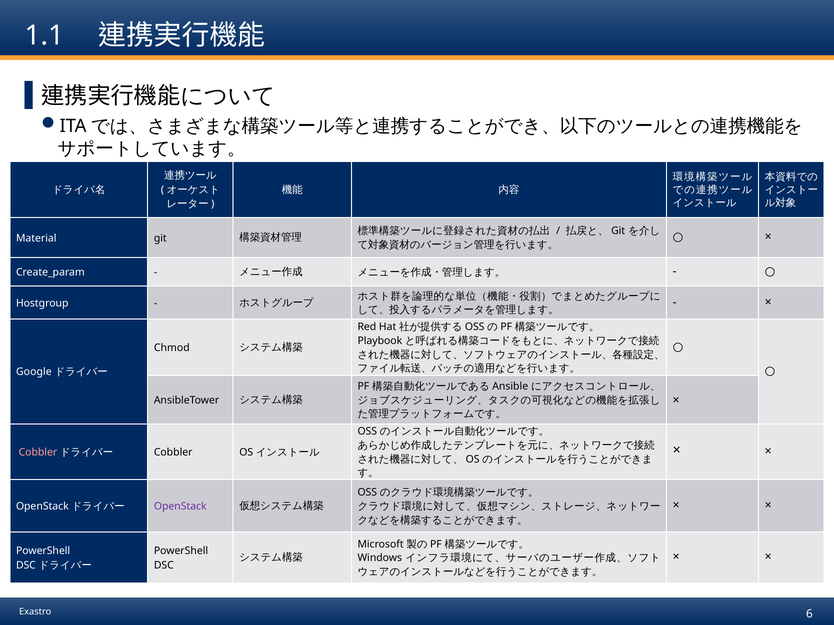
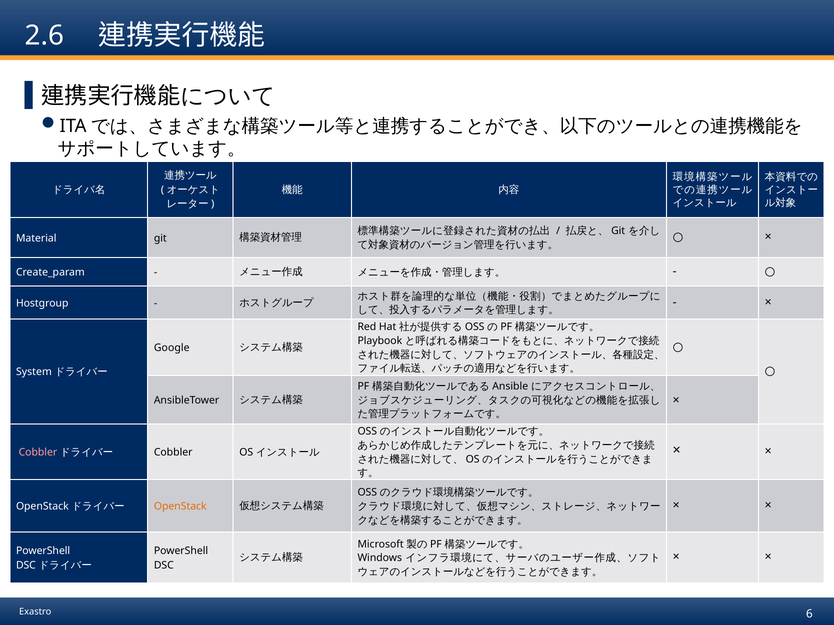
1.1: 1.1 -> 2.6
Chmod: Chmod -> Google
Google: Google -> System
OpenStack at (180, 507) colour: purple -> orange
